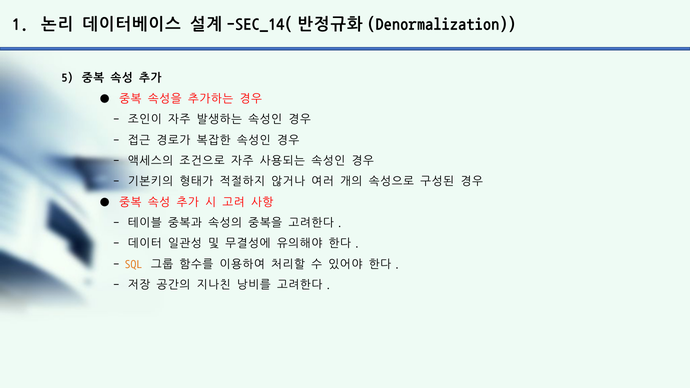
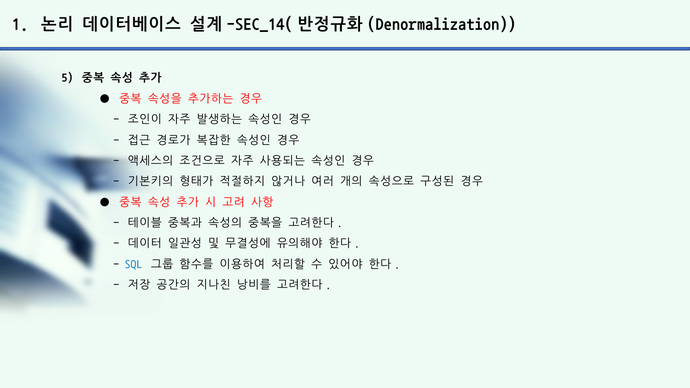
SQL colour: orange -> blue
